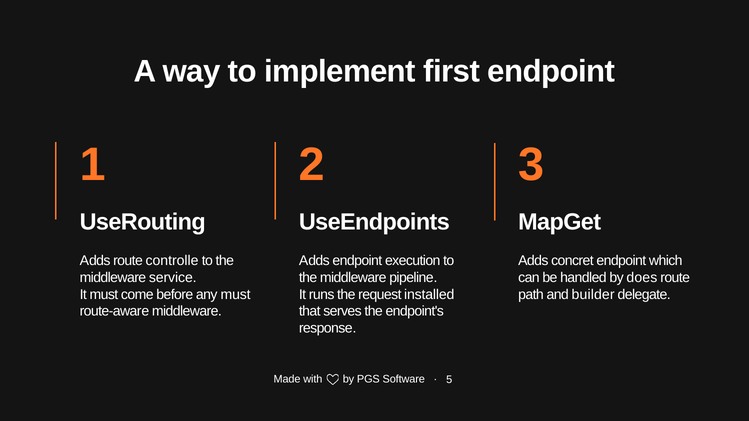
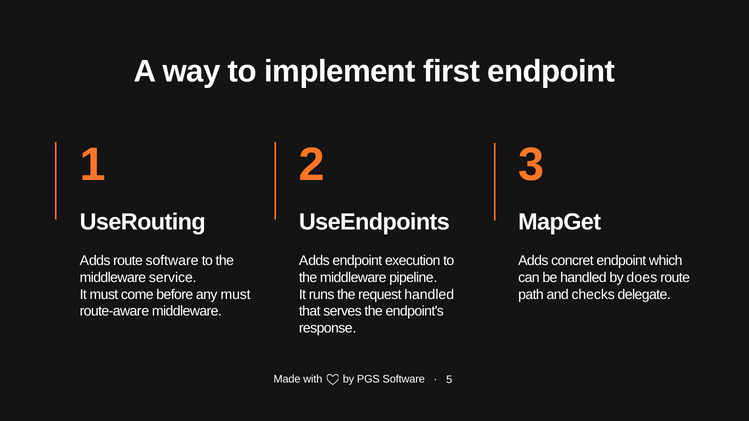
route controlle: controlle -> software
request installed: installed -> handled
builder: builder -> checks
